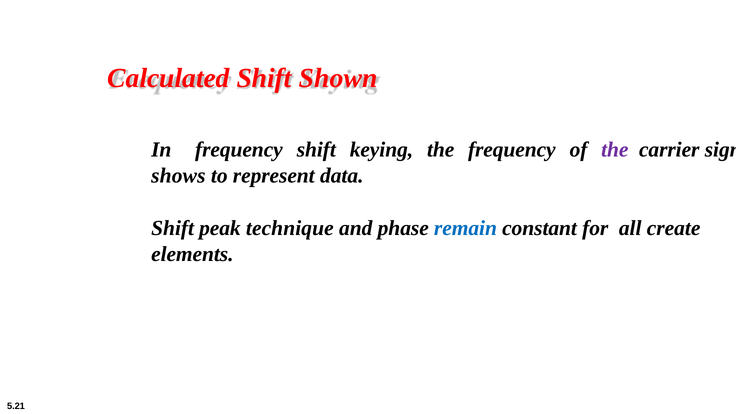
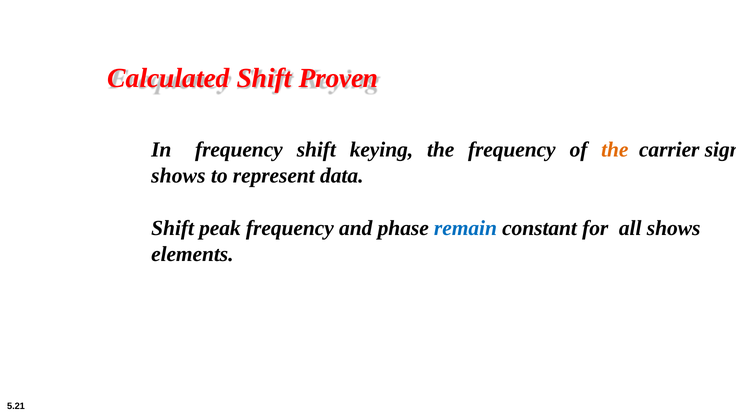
Shown: Shown -> Proven
the at (615, 150) colour: purple -> orange
peak technique: technique -> frequency
all create: create -> shows
